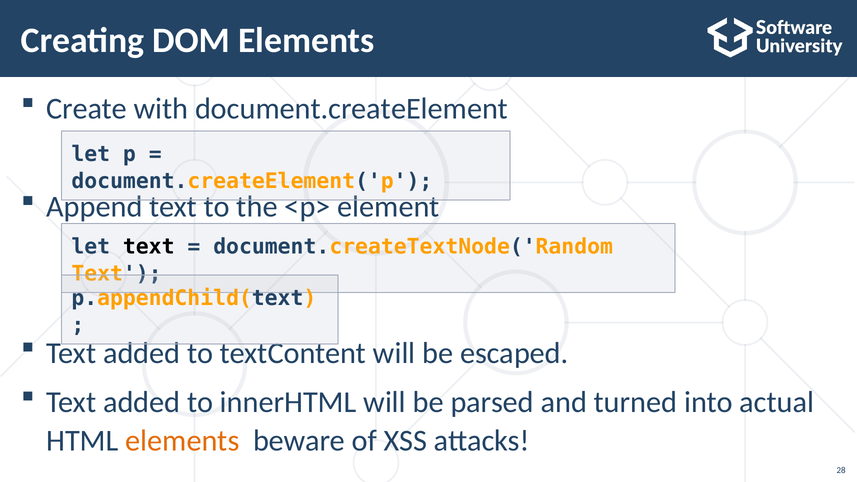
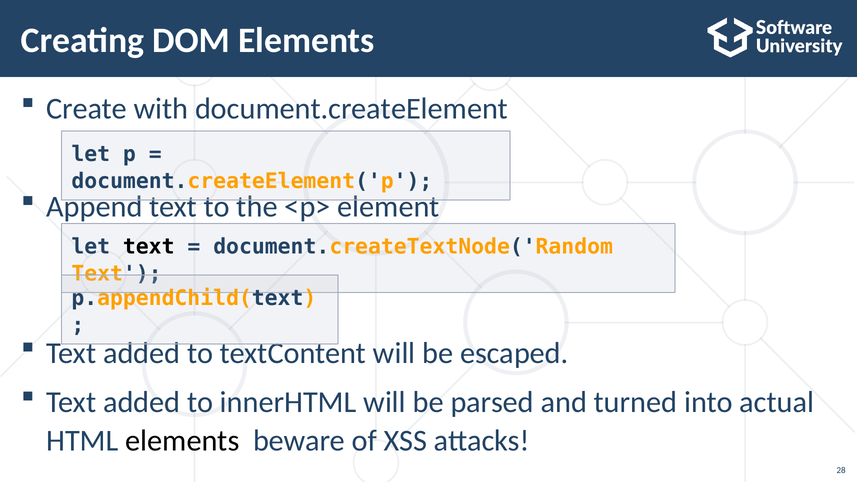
elements at (182, 441) colour: orange -> black
